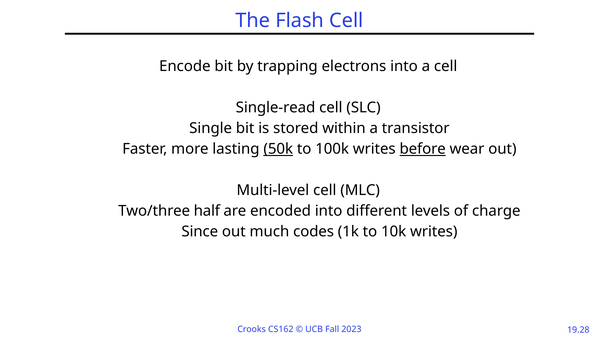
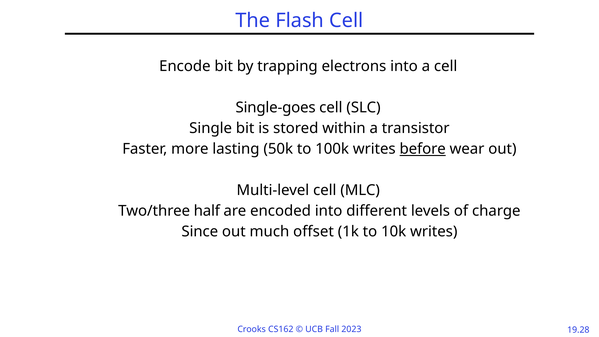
Single-read: Single-read -> Single-goes
50k underline: present -> none
codes: codes -> offset
